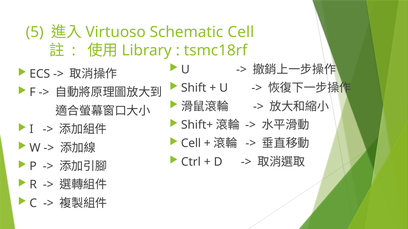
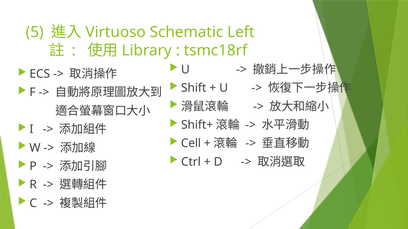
Schematic Cell: Cell -> Left
